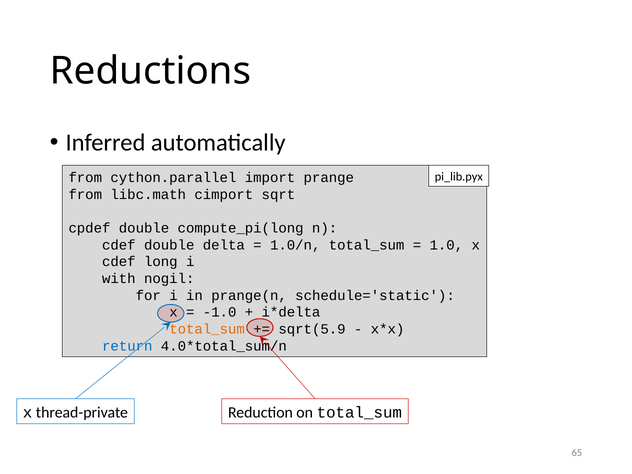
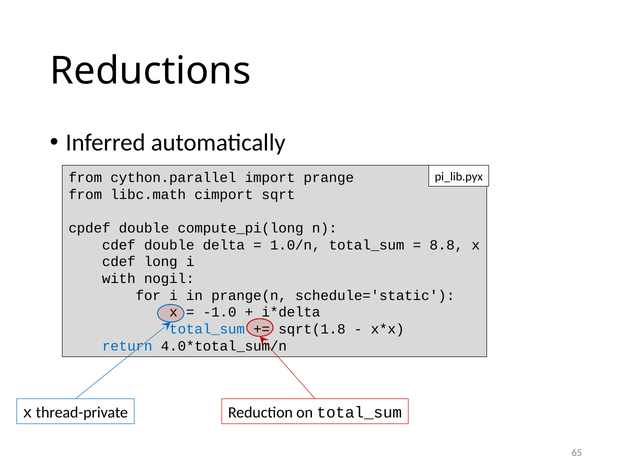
1.0: 1.0 -> 8.8
total_sum at (207, 329) colour: orange -> blue
sqrt(5.9: sqrt(5.9 -> sqrt(1.8
